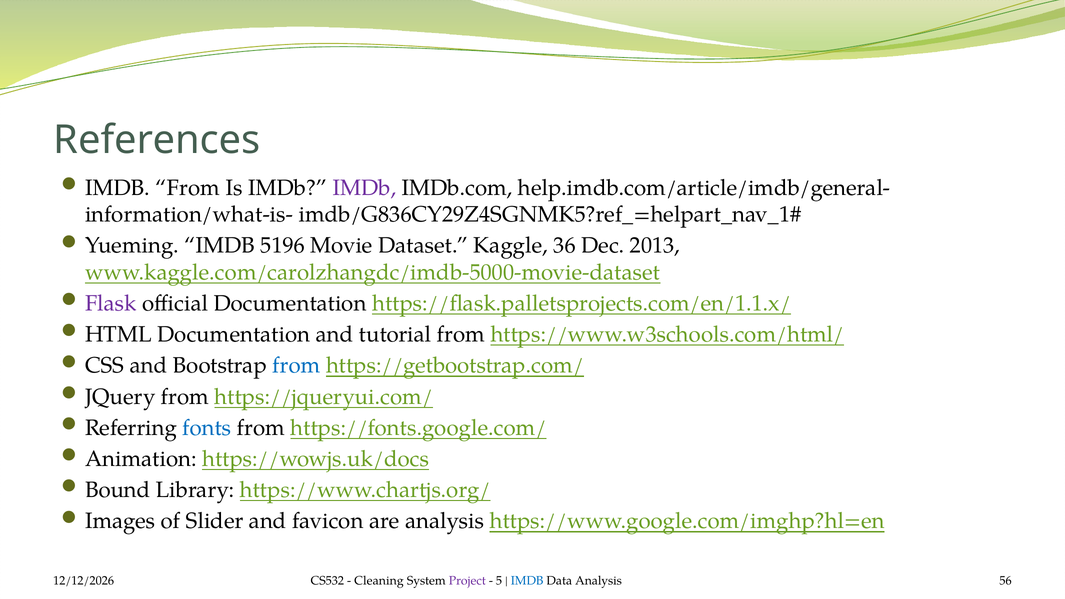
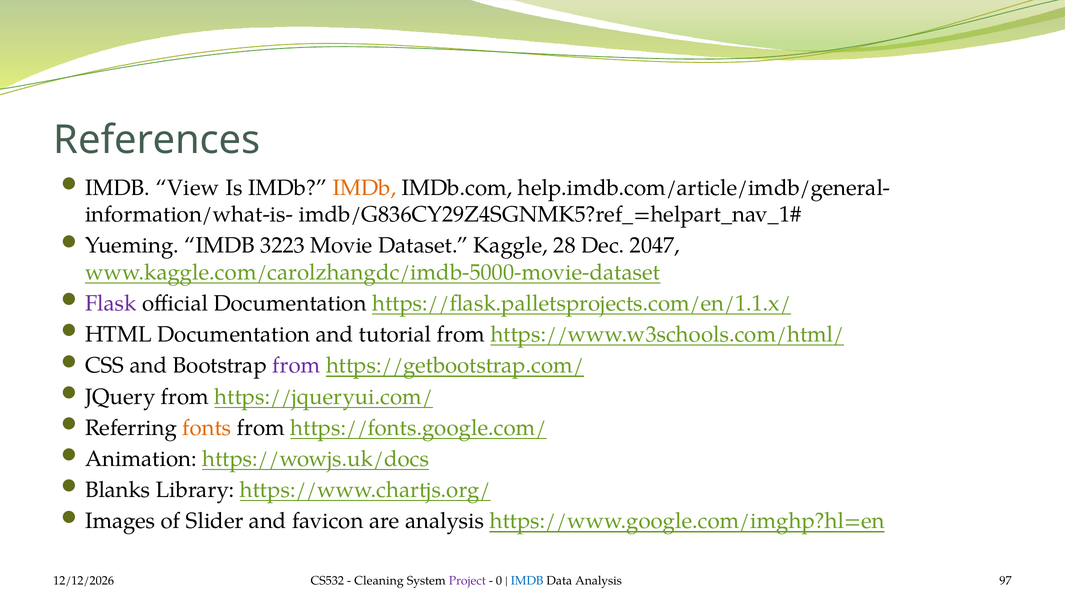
IMDB From: From -> View
IMDb at (364, 188) colour: purple -> orange
5196: 5196 -> 3223
36: 36 -> 28
2013: 2013 -> 2047
from at (296, 366) colour: blue -> purple
fonts colour: blue -> orange
Bound: Bound -> Blanks
5: 5 -> 0
56: 56 -> 97
